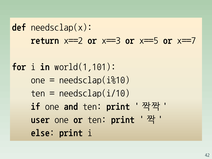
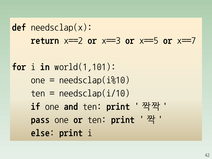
user: user -> pass
